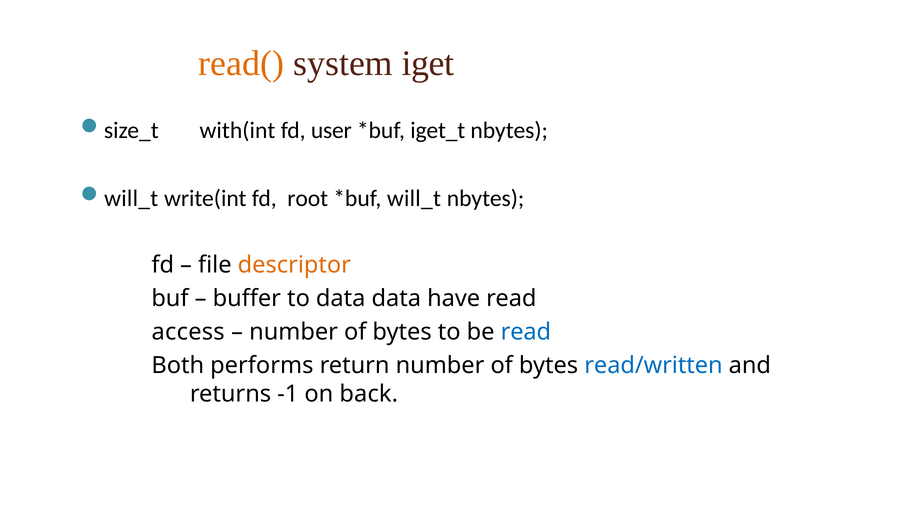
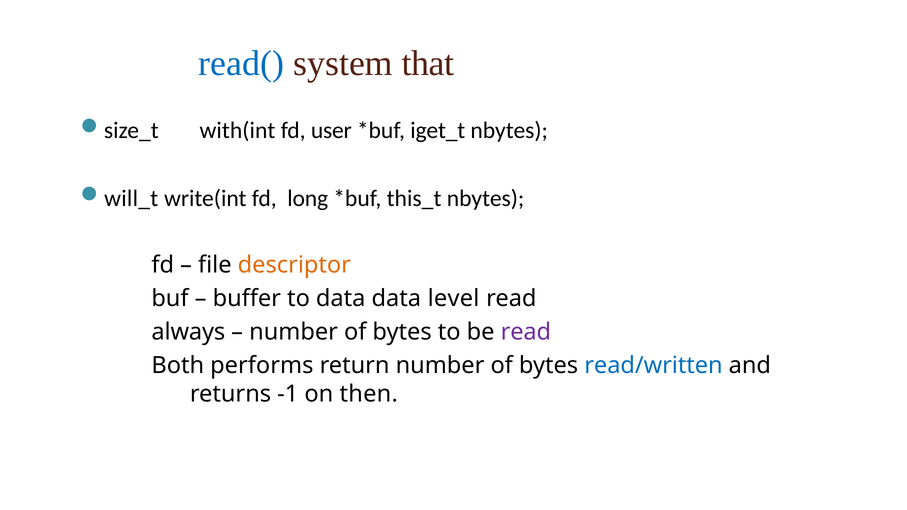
read( colour: orange -> blue
iget: iget -> that
root: root -> long
will_t at (414, 198): will_t -> this_t
have: have -> level
access: access -> always
read at (526, 332) colour: blue -> purple
back: back -> then
